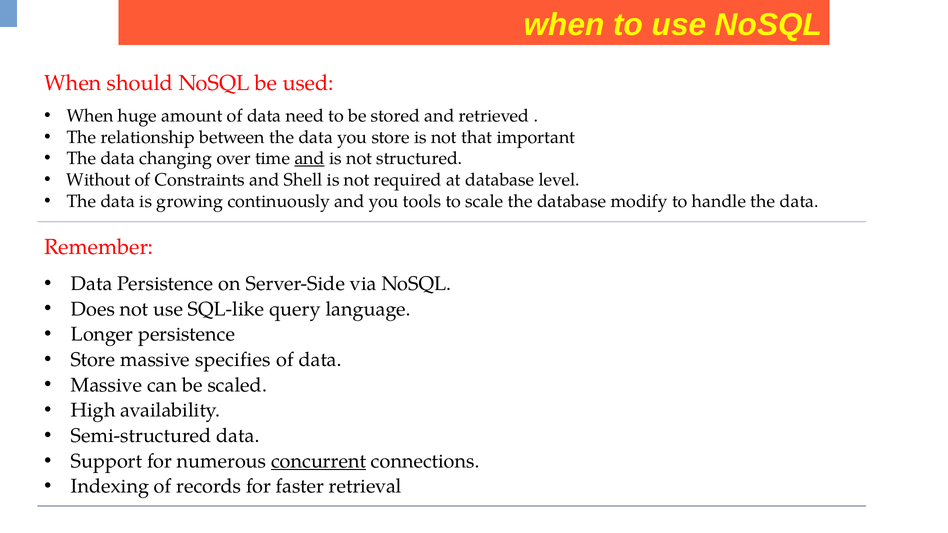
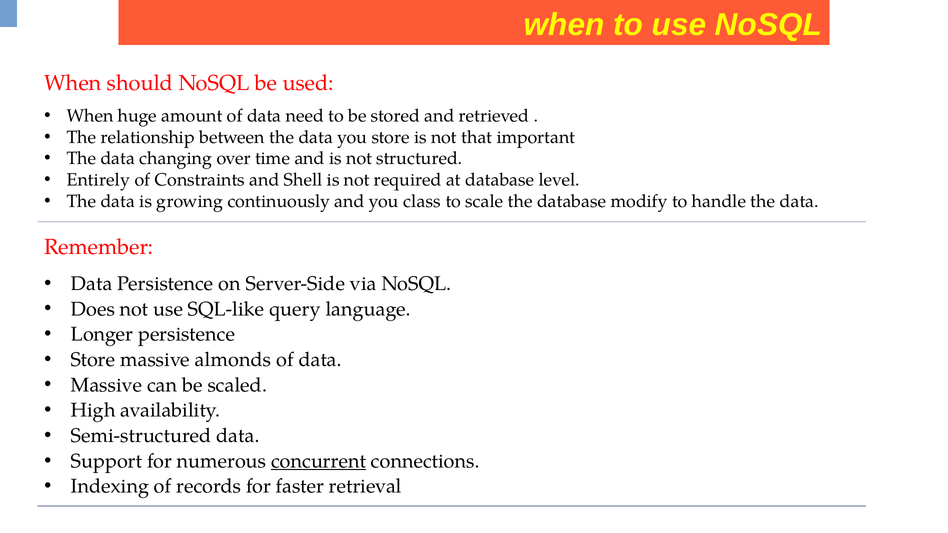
and at (310, 159) underline: present -> none
Without: Without -> Entirely
tools: tools -> class
specifies: specifies -> almonds
